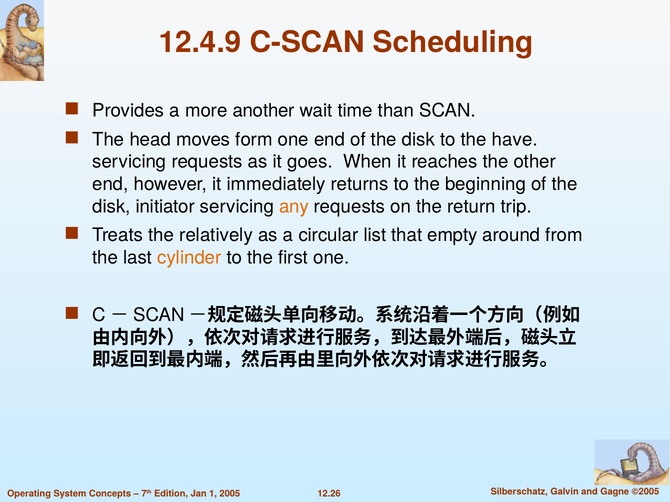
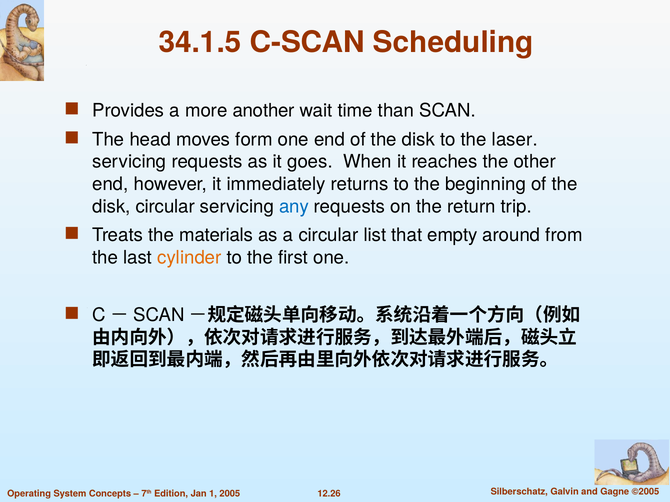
12.4.9: 12.4.9 -> 34.1.5
have: have -> laser
disk initiator: initiator -> circular
any colour: orange -> blue
relatively: relatively -> materials
